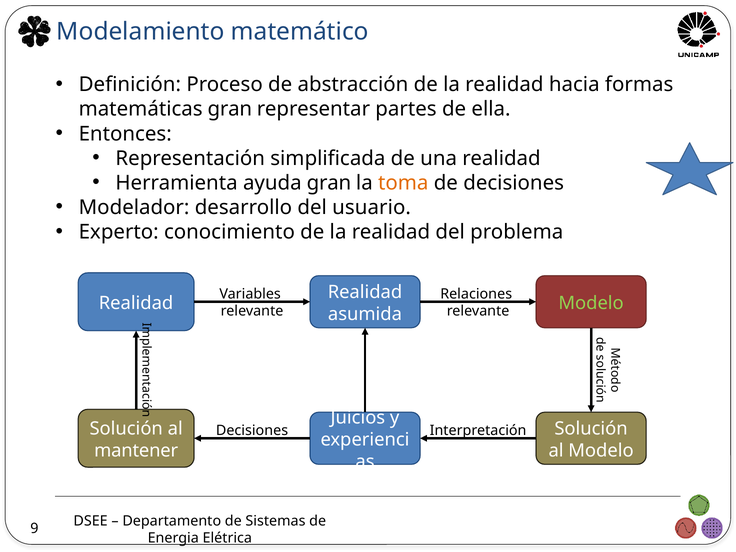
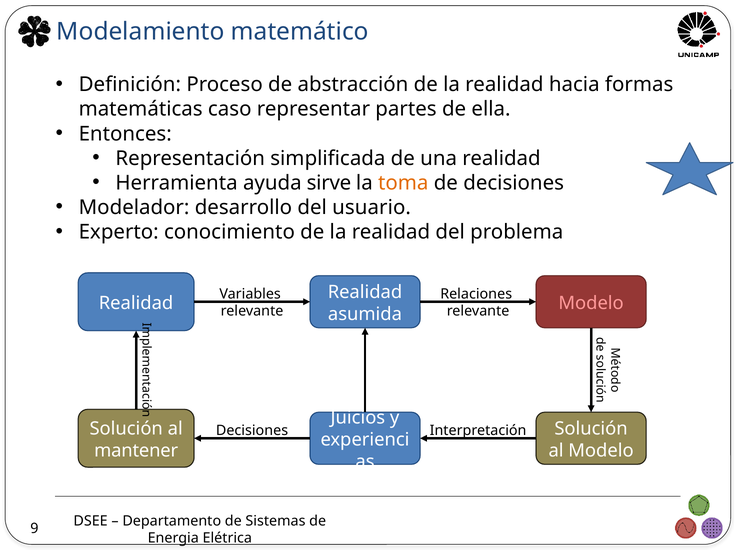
matemáticas gran: gran -> caso
ayuda gran: gran -> sirve
Modelo at (591, 303) colour: light green -> pink
